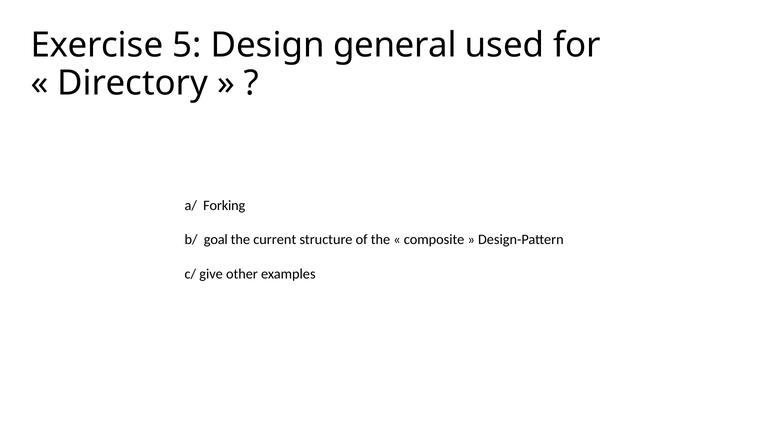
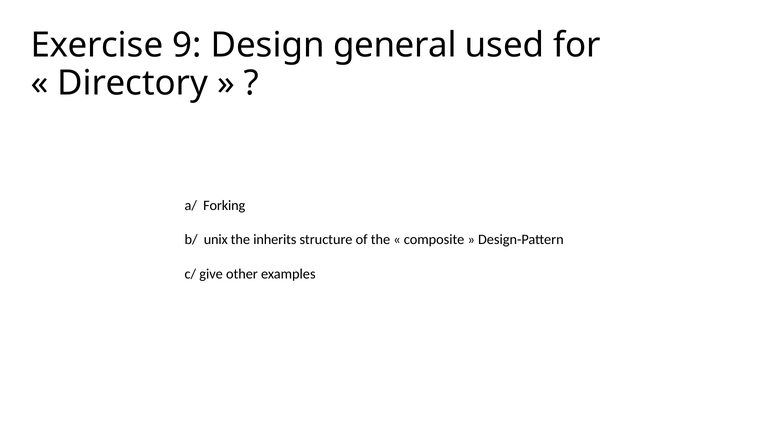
5: 5 -> 9
goal: goal -> unix
current: current -> inherits
